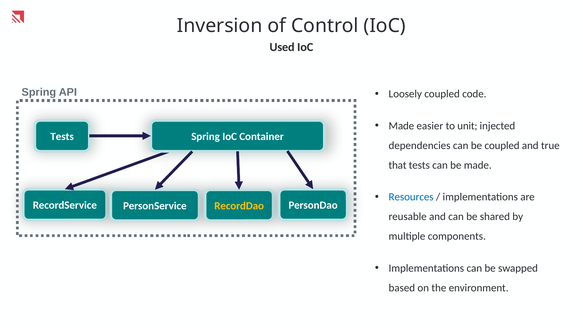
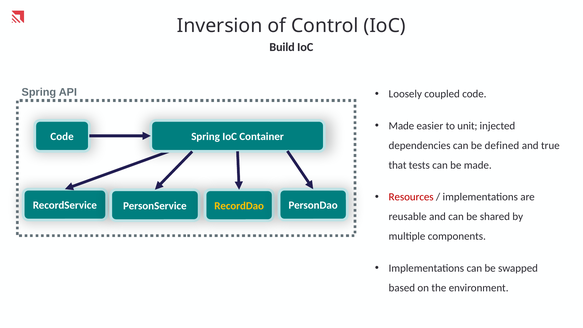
Used: Used -> Build
Tests at (62, 137): Tests -> Code
be coupled: coupled -> defined
Resources colour: blue -> red
